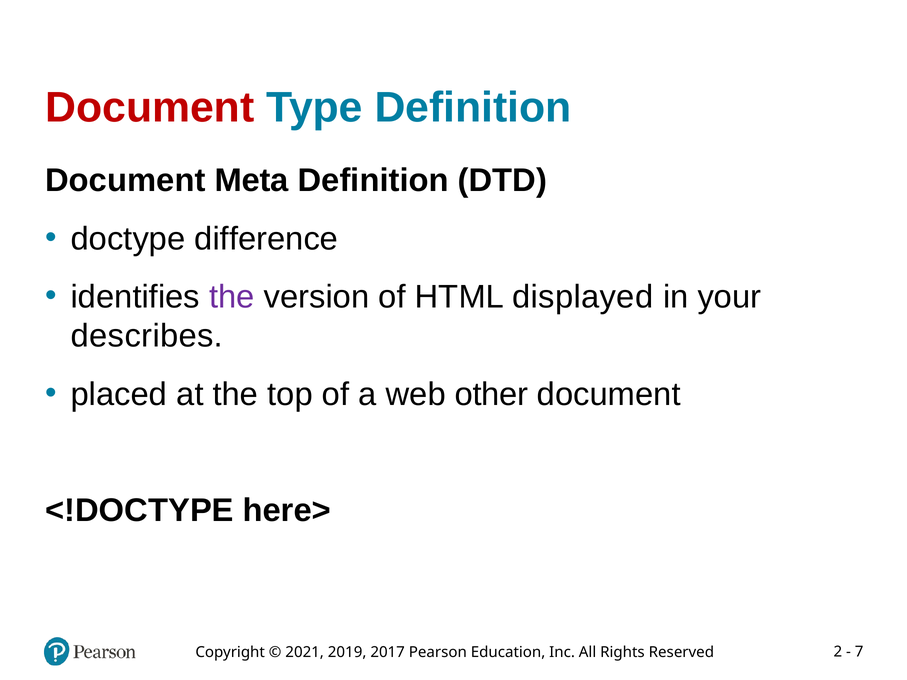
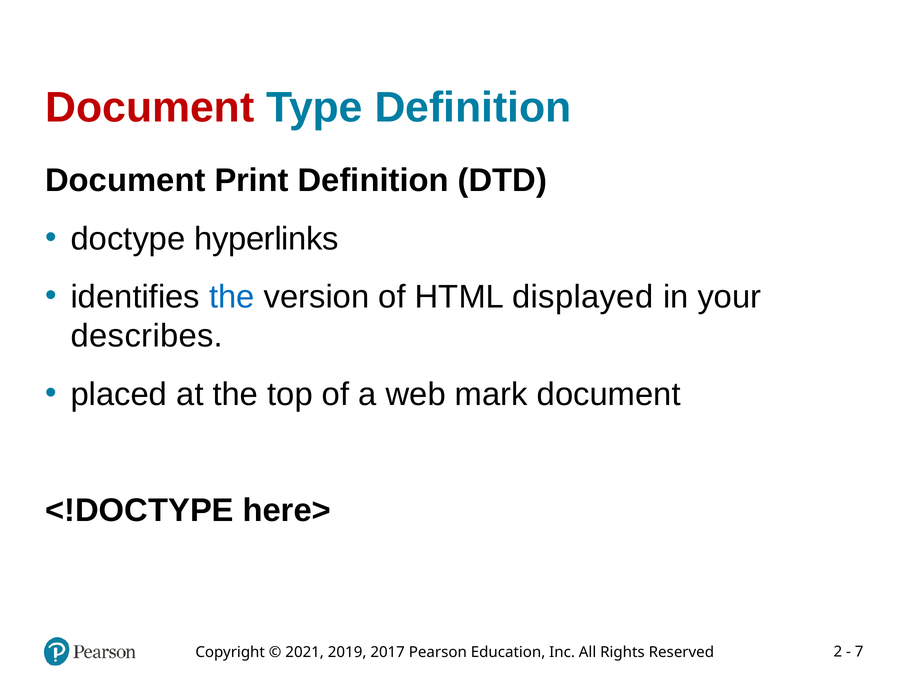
Meta: Meta -> Print
difference: difference -> hyperlinks
the at (232, 297) colour: purple -> blue
other: other -> mark
